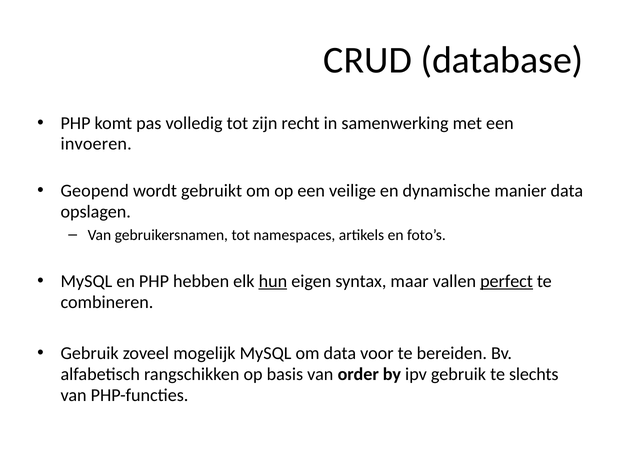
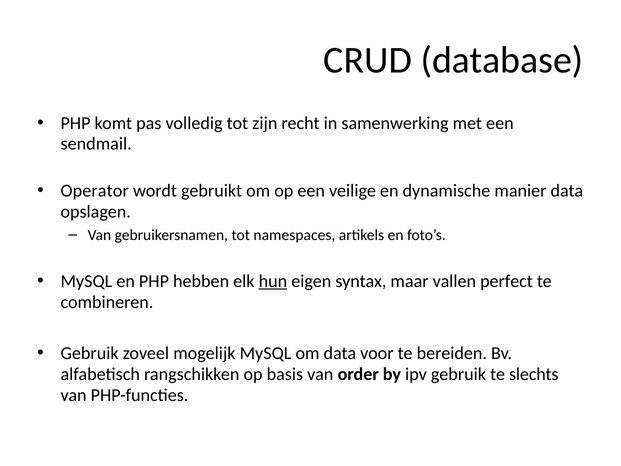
invoeren: invoeren -> sendmail
Geopend: Geopend -> Operator
perfect underline: present -> none
